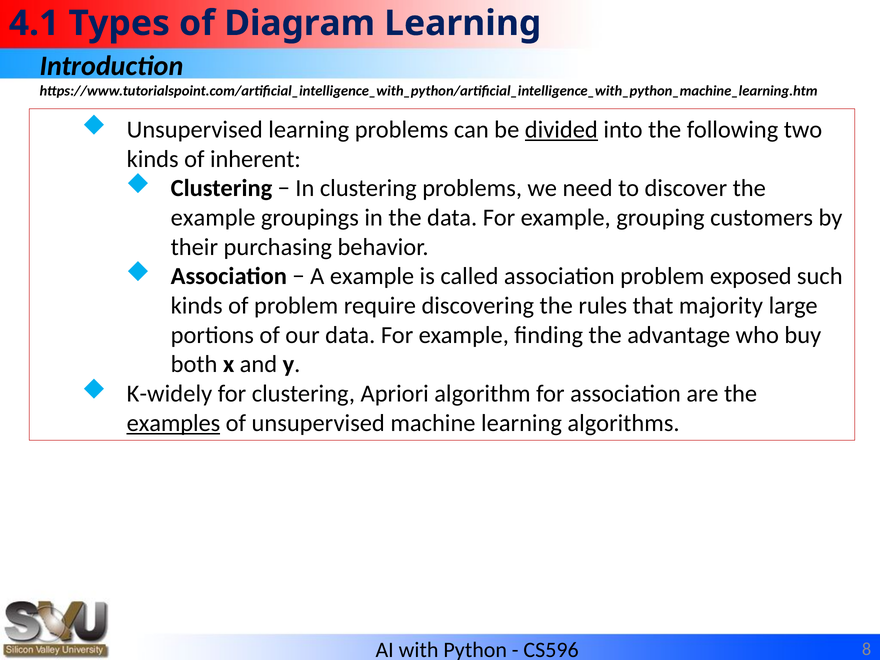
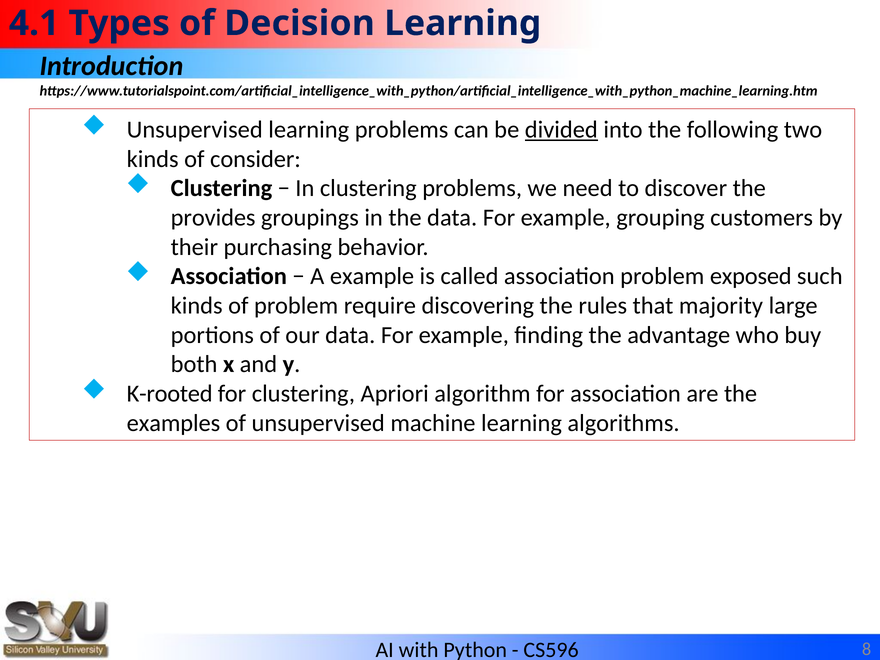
Diagram: Diagram -> Decision
inherent: inherent -> consider
example at (213, 218): example -> provides
K-widely: K-widely -> K-rooted
examples underline: present -> none
